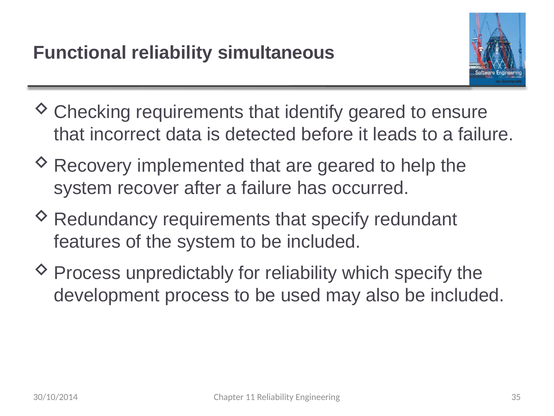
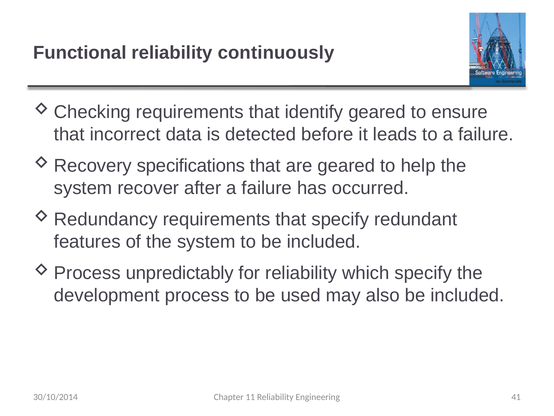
simultaneous: simultaneous -> continuously
implemented: implemented -> specifications
35: 35 -> 41
